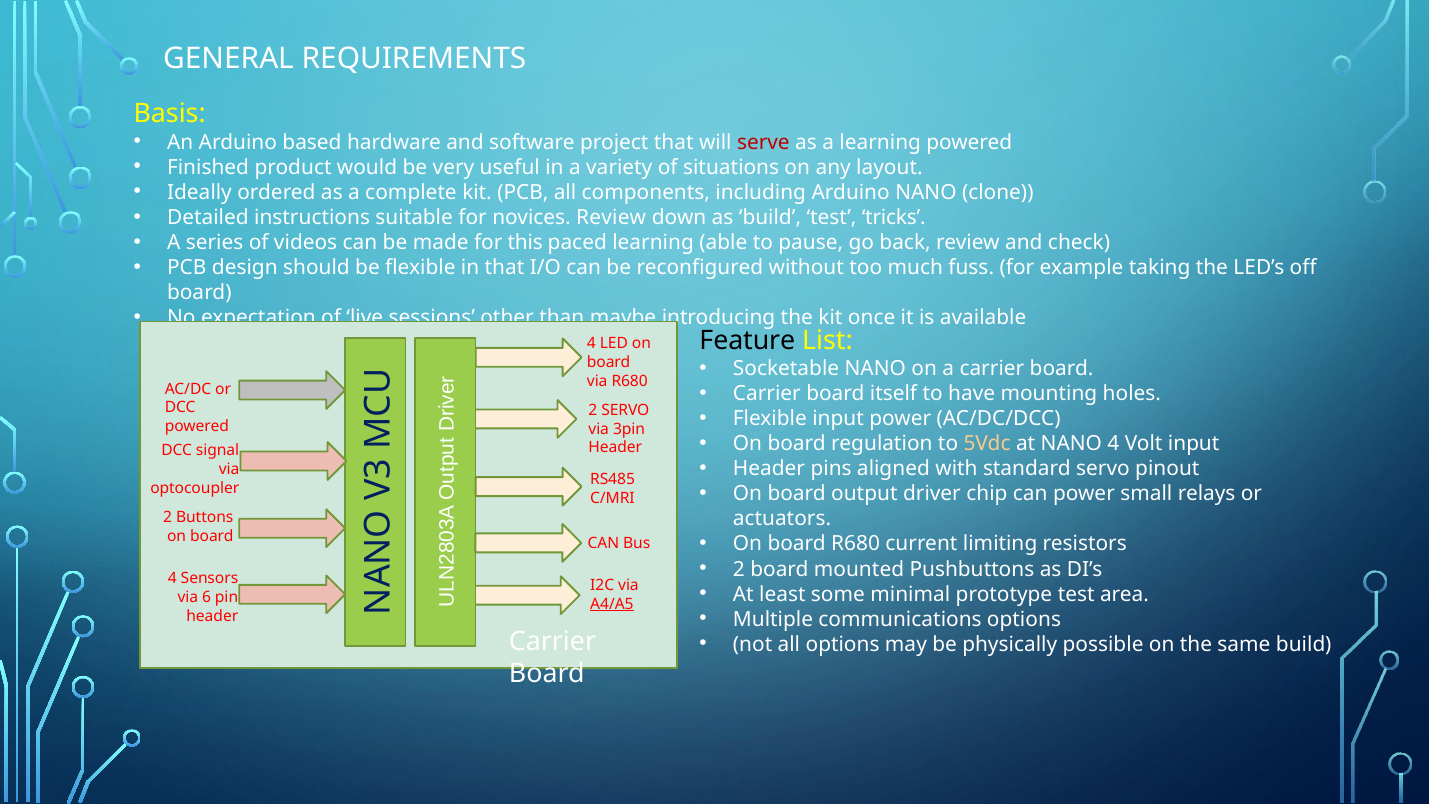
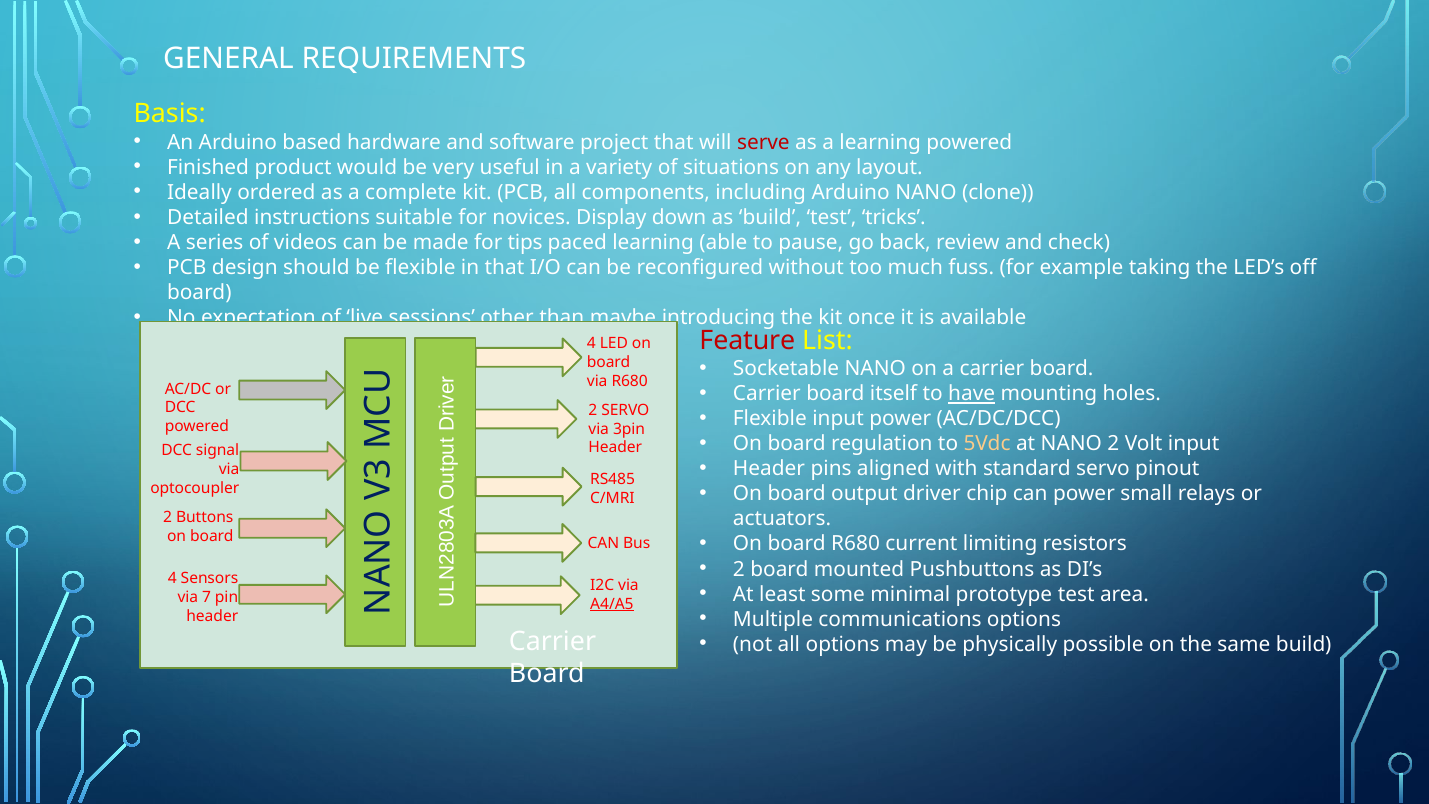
novices Review: Review -> Display
this: this -> tips
Feature colour: black -> red
have underline: none -> present
NANO 4: 4 -> 2
6: 6 -> 7
